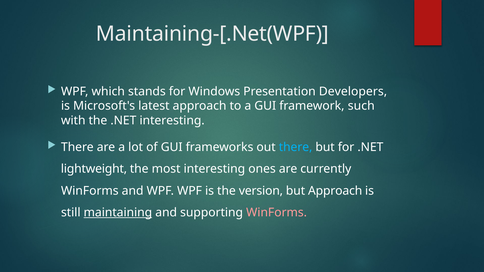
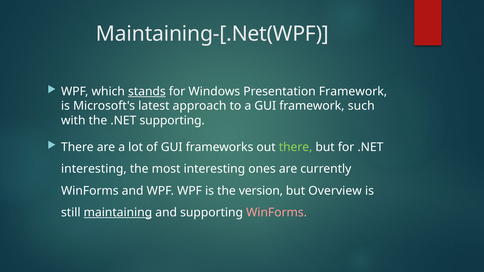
stands underline: none -> present
Presentation Developers: Developers -> Framework
.NET interesting: interesting -> supporting
there at (296, 147) colour: light blue -> light green
lightweight at (94, 169): lightweight -> interesting
but Approach: Approach -> Overview
